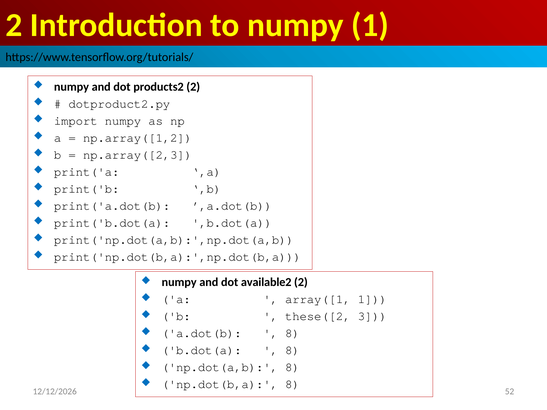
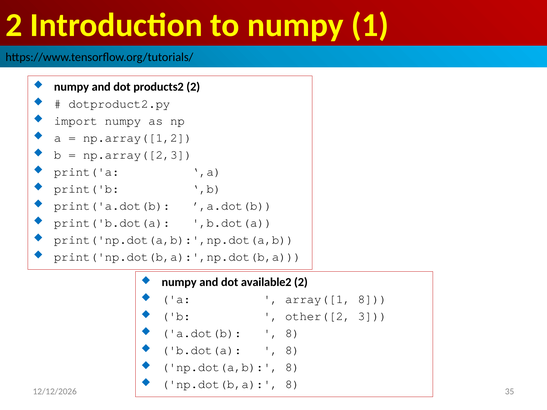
array([1 1: 1 -> 8
these([2: these([2 -> other([2
52: 52 -> 35
